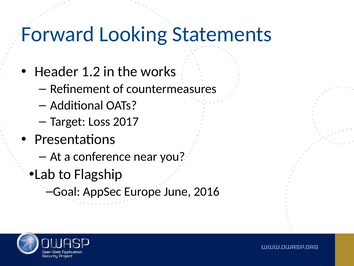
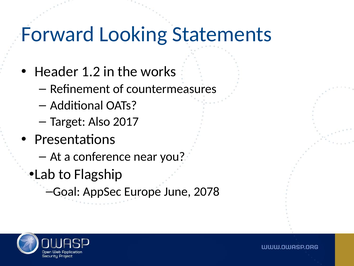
Loss: Loss -> Also
2016: 2016 -> 2078
